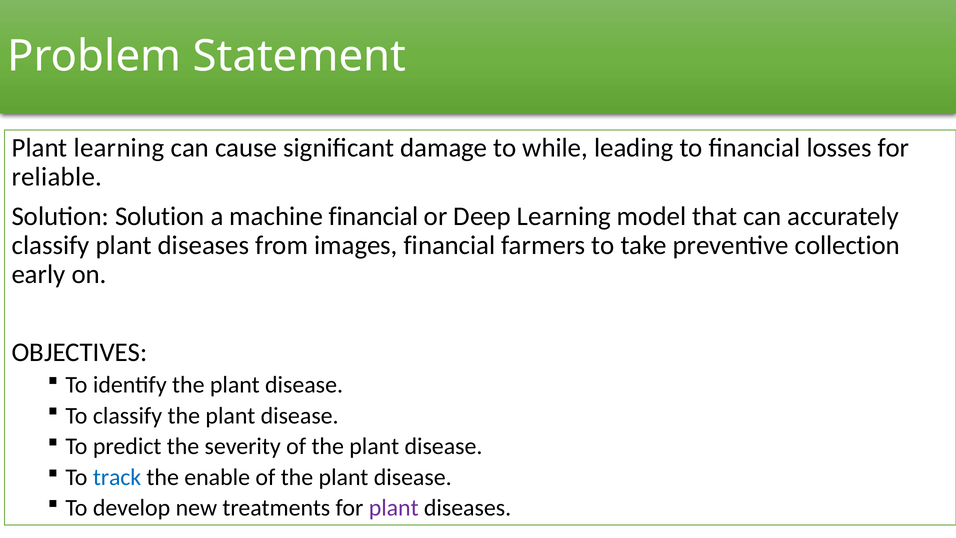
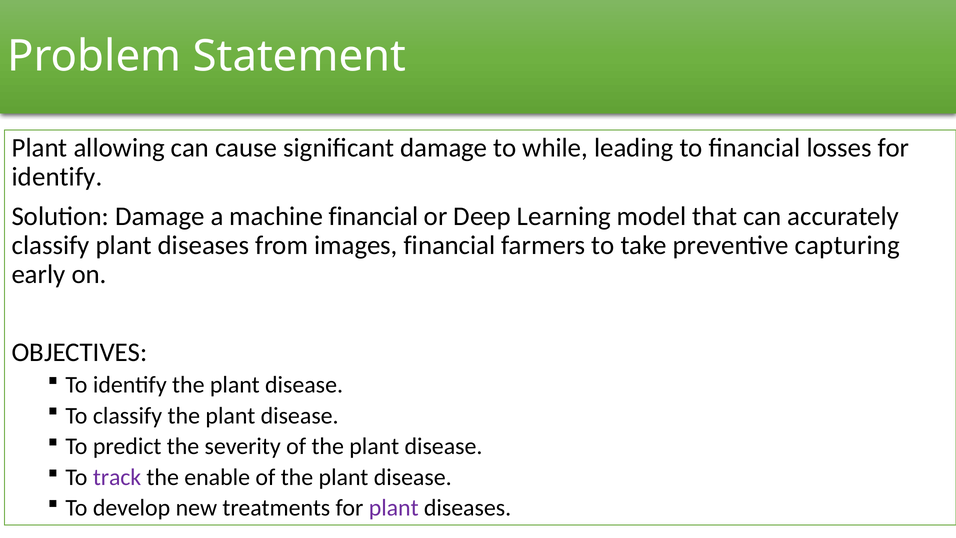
Plant learning: learning -> allowing
reliable at (57, 177): reliable -> identify
Solution Solution: Solution -> Damage
collection: collection -> capturing
track colour: blue -> purple
